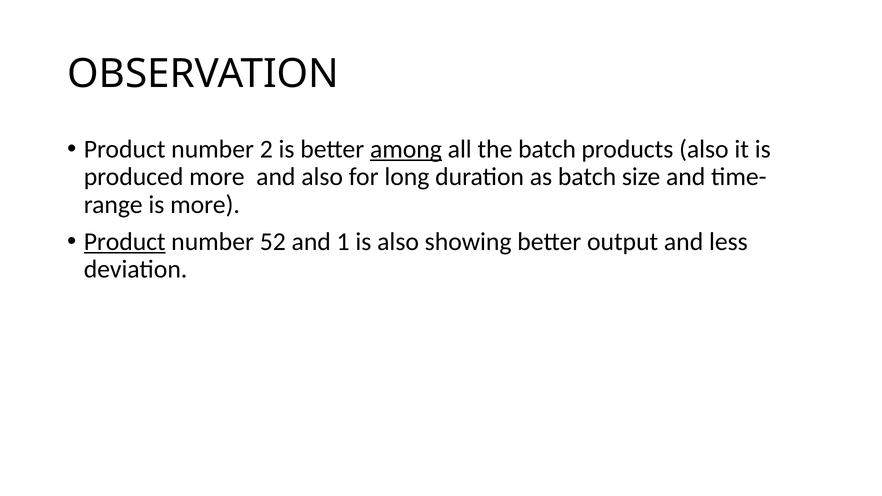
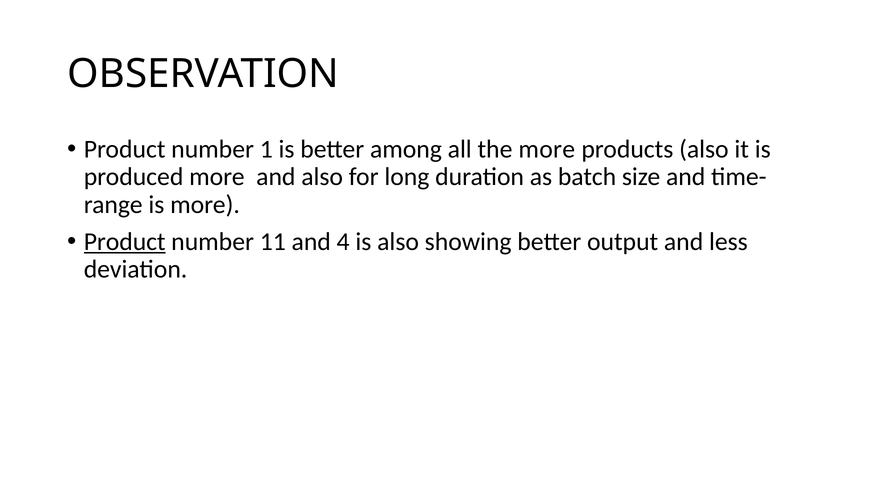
2: 2 -> 1
among underline: present -> none
the batch: batch -> more
52: 52 -> 11
1: 1 -> 4
